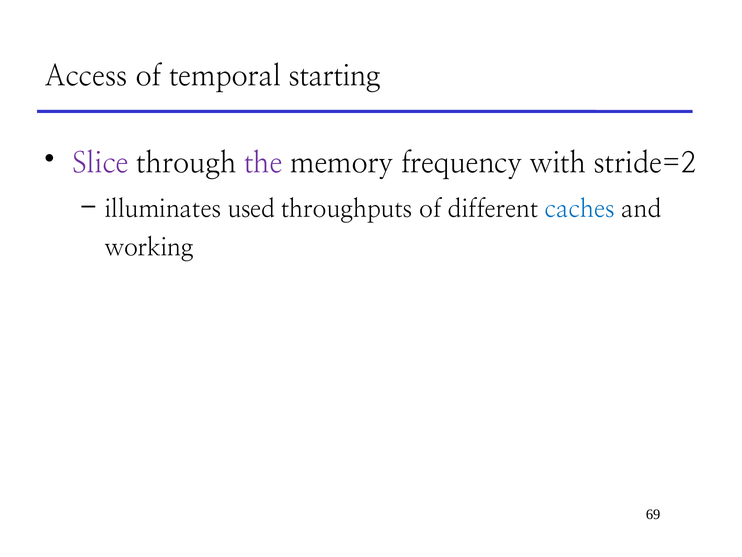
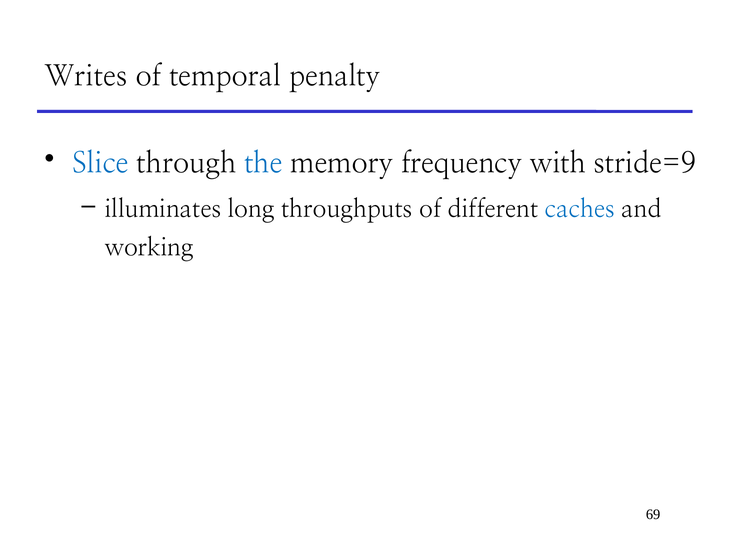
Access: Access -> Writes
starting: starting -> penalty
Slice colour: purple -> blue
the colour: purple -> blue
stride=2: stride=2 -> stride=9
used: used -> long
